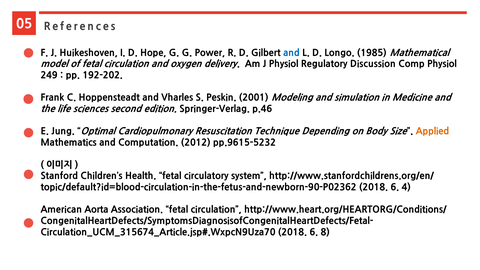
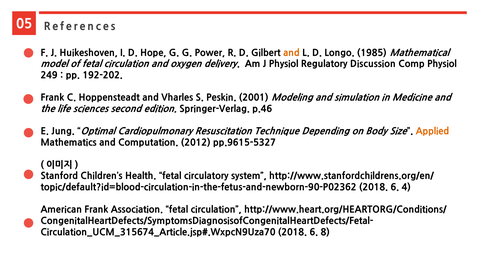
and at (291, 53) colour: blue -> orange
pp.9615-5232: pp.9615-5232 -> pp.9615-5327
American Aorta: Aorta -> Frank
